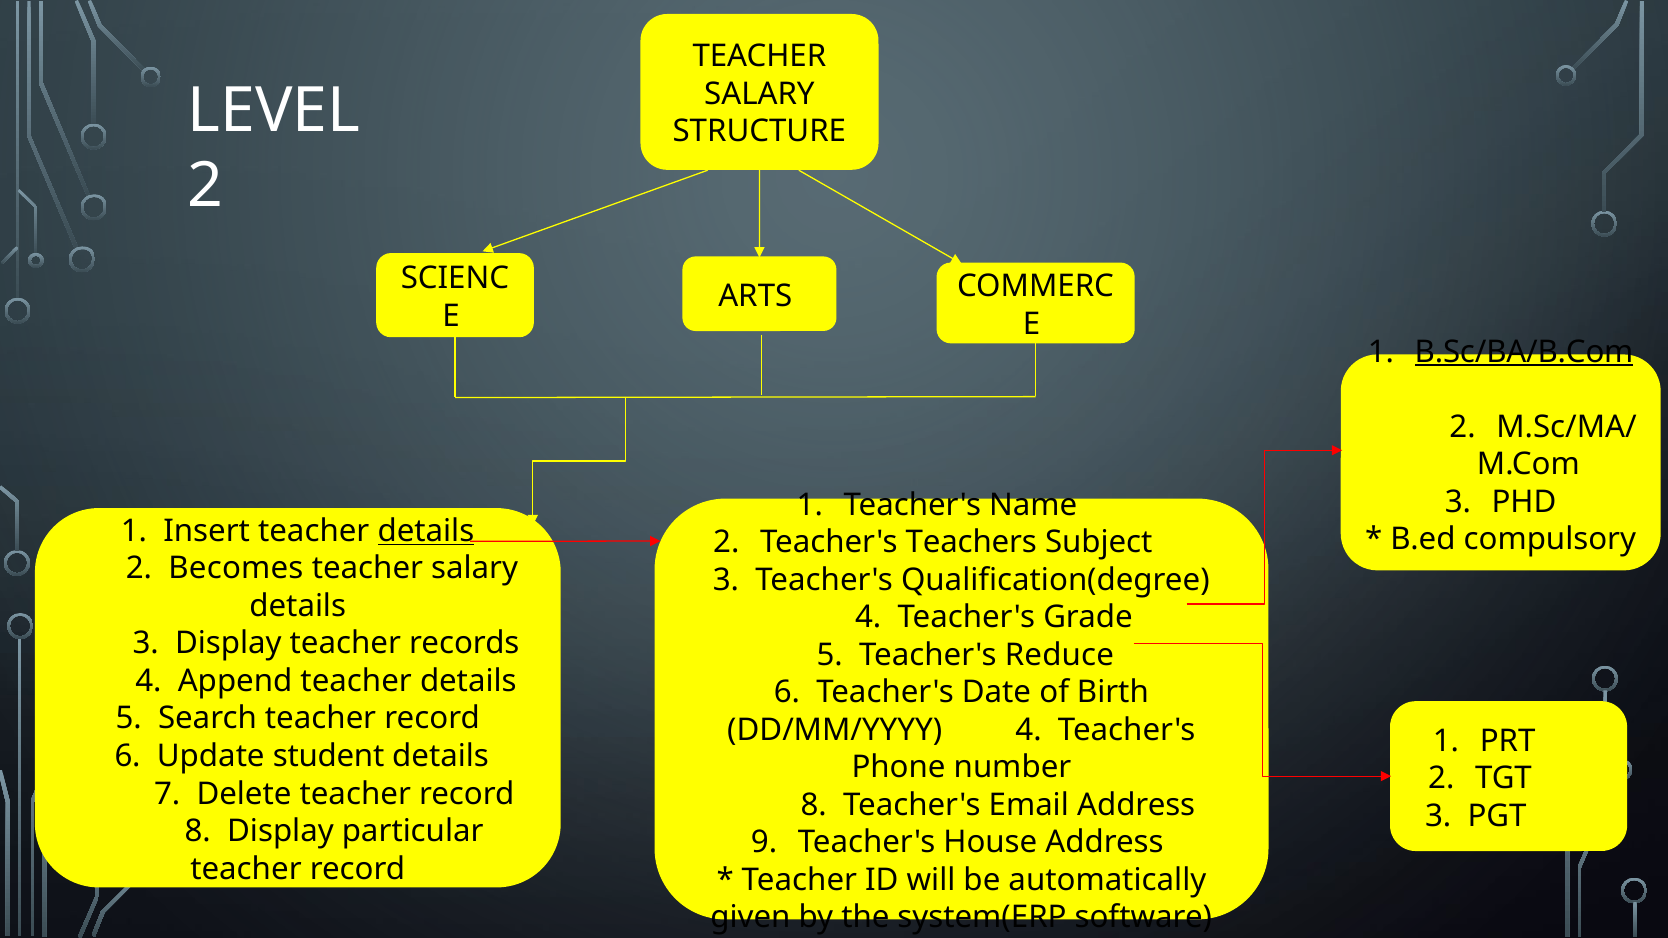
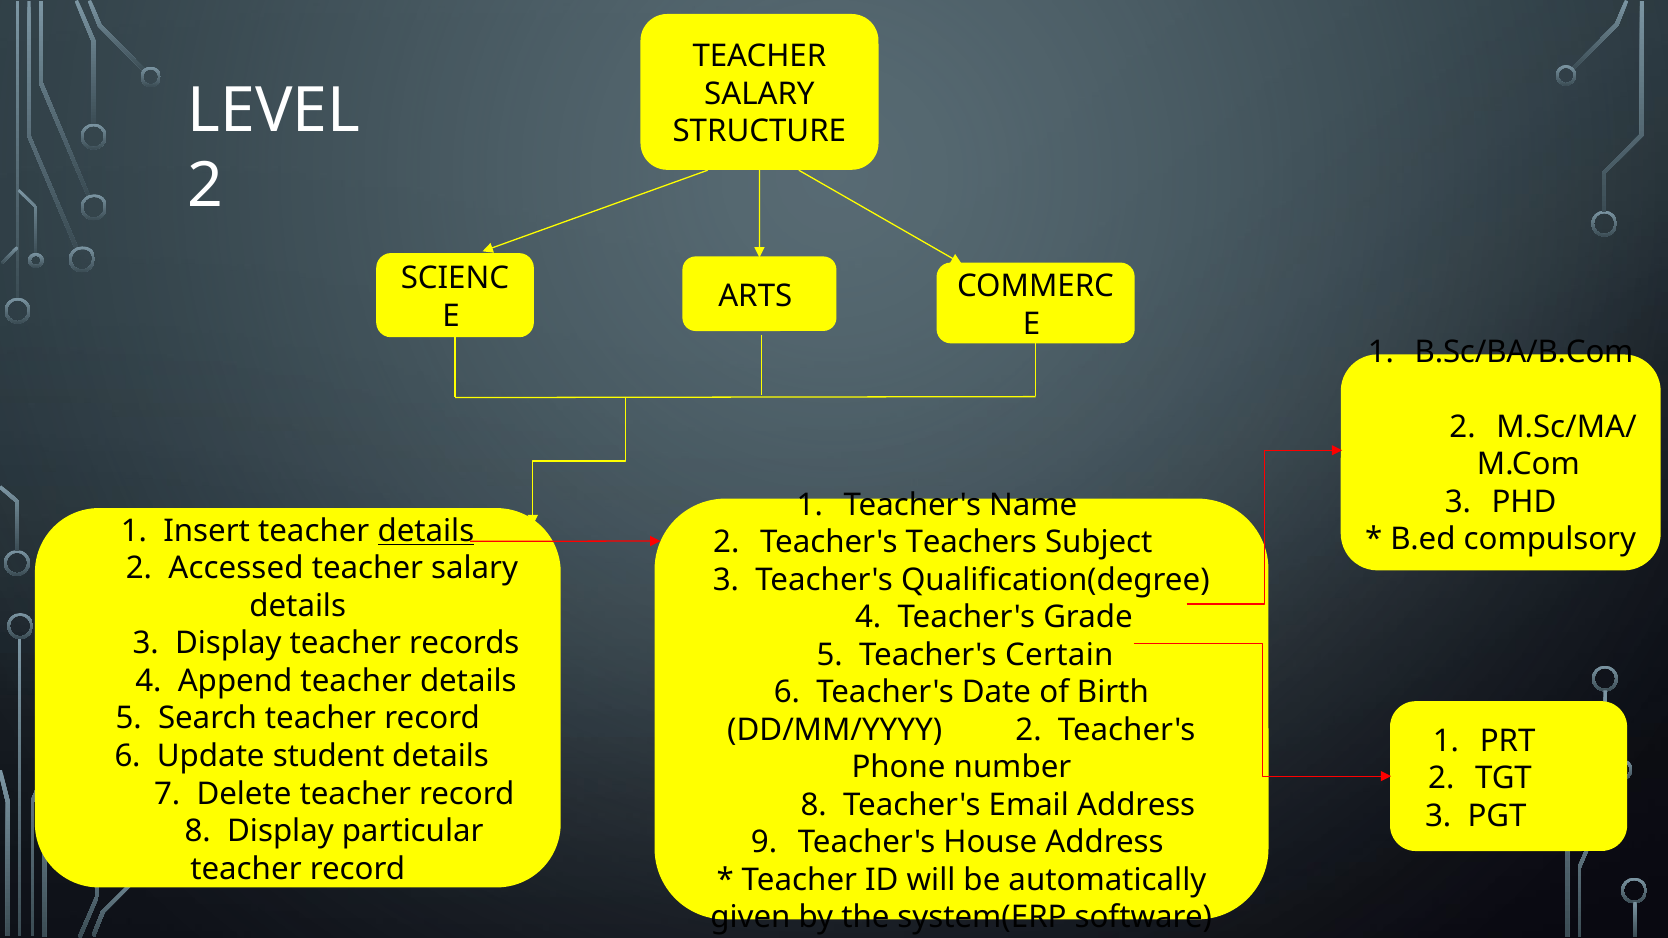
B.Sc/BA/B.Com underline: present -> none
Becomes: Becomes -> Accessed
Reduce: Reduce -> Certain
DD/MM/YYYY 4: 4 -> 2
